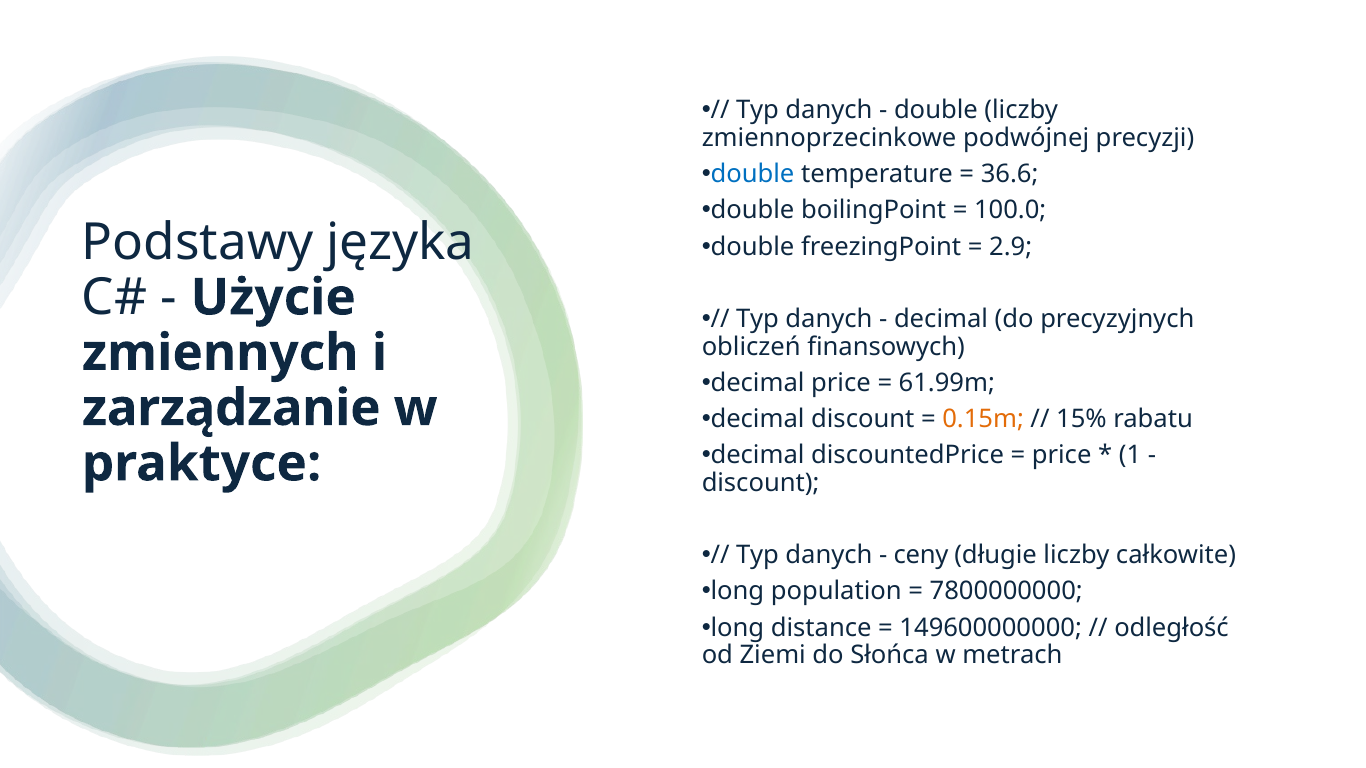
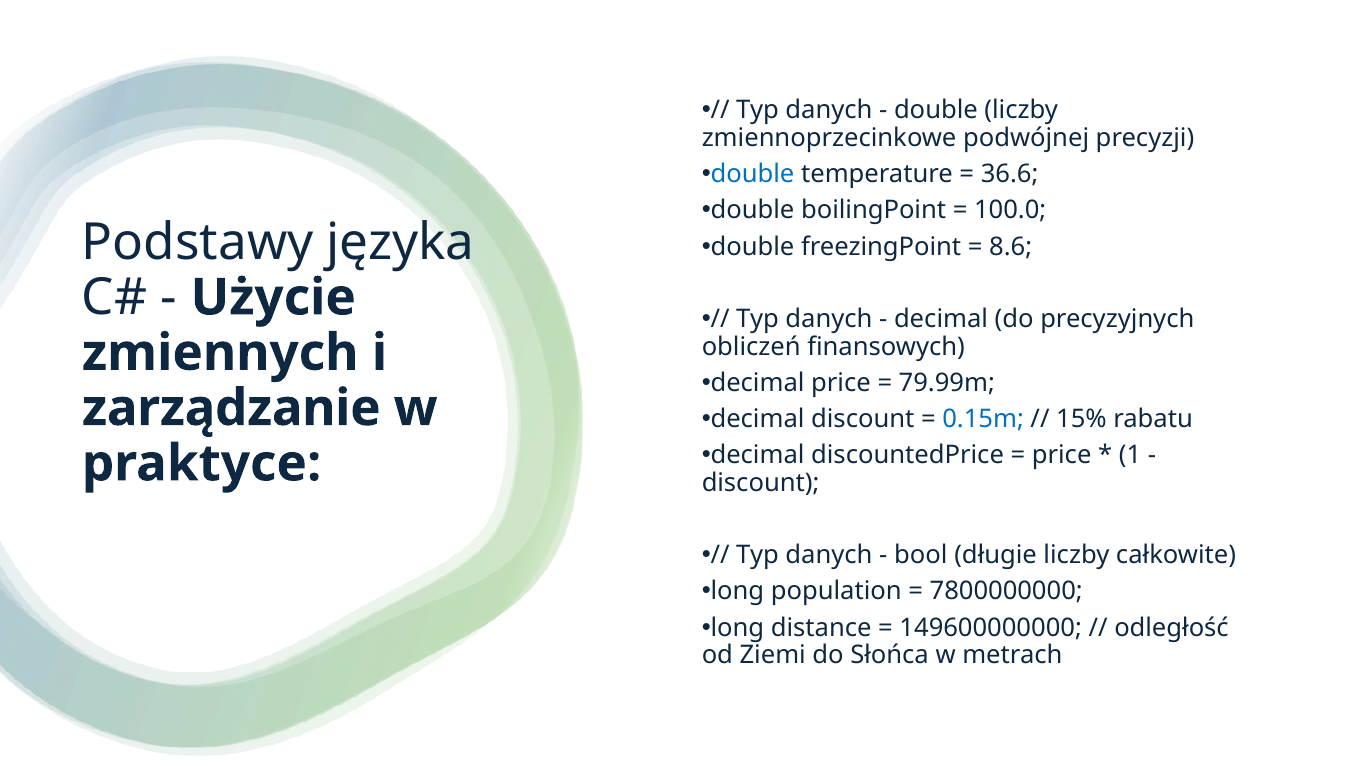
2.9: 2.9 -> 8.6
61.99m: 61.99m -> 79.99m
0.15m colour: orange -> blue
ceny: ceny -> bool
